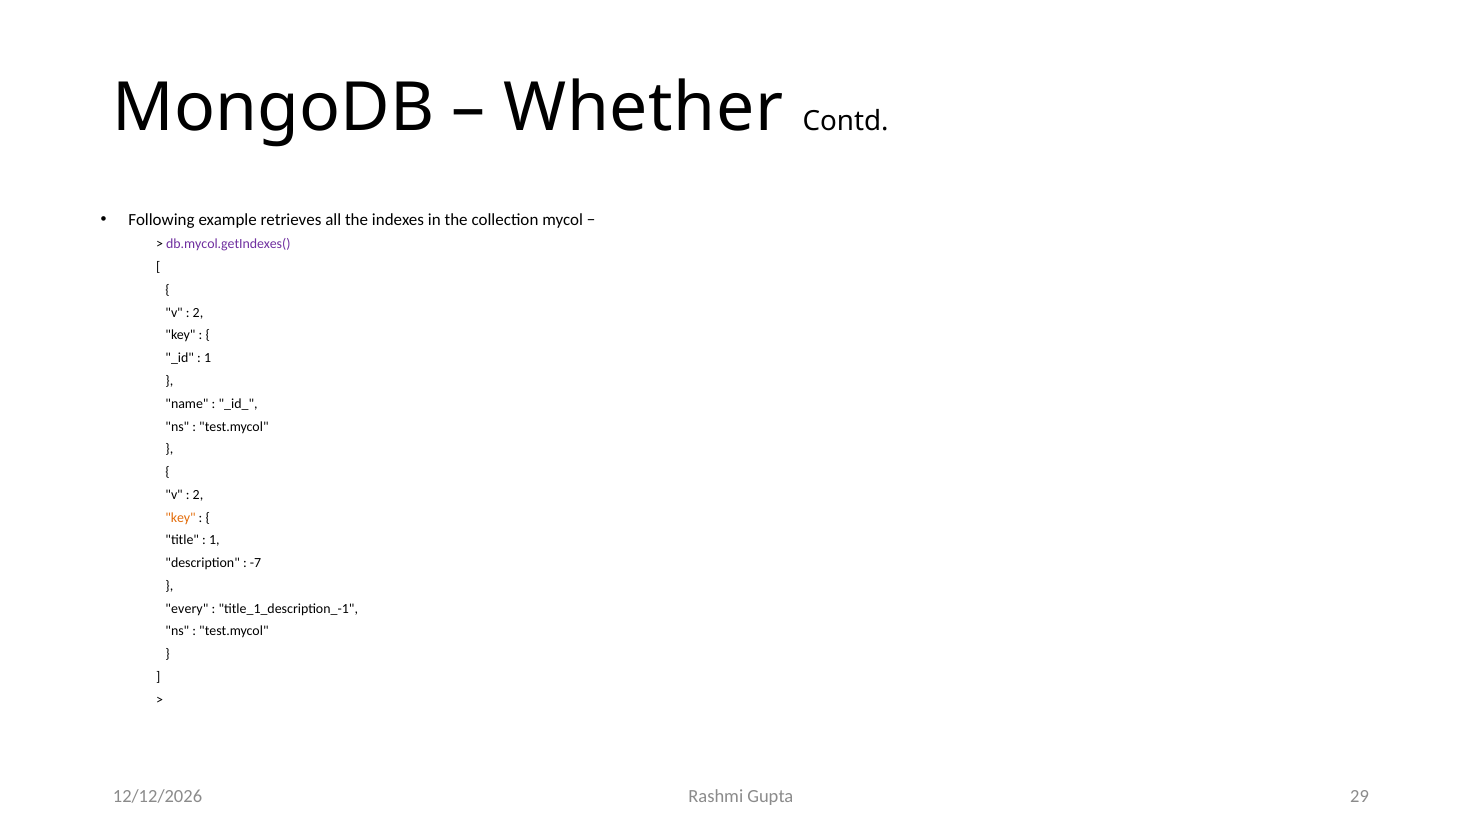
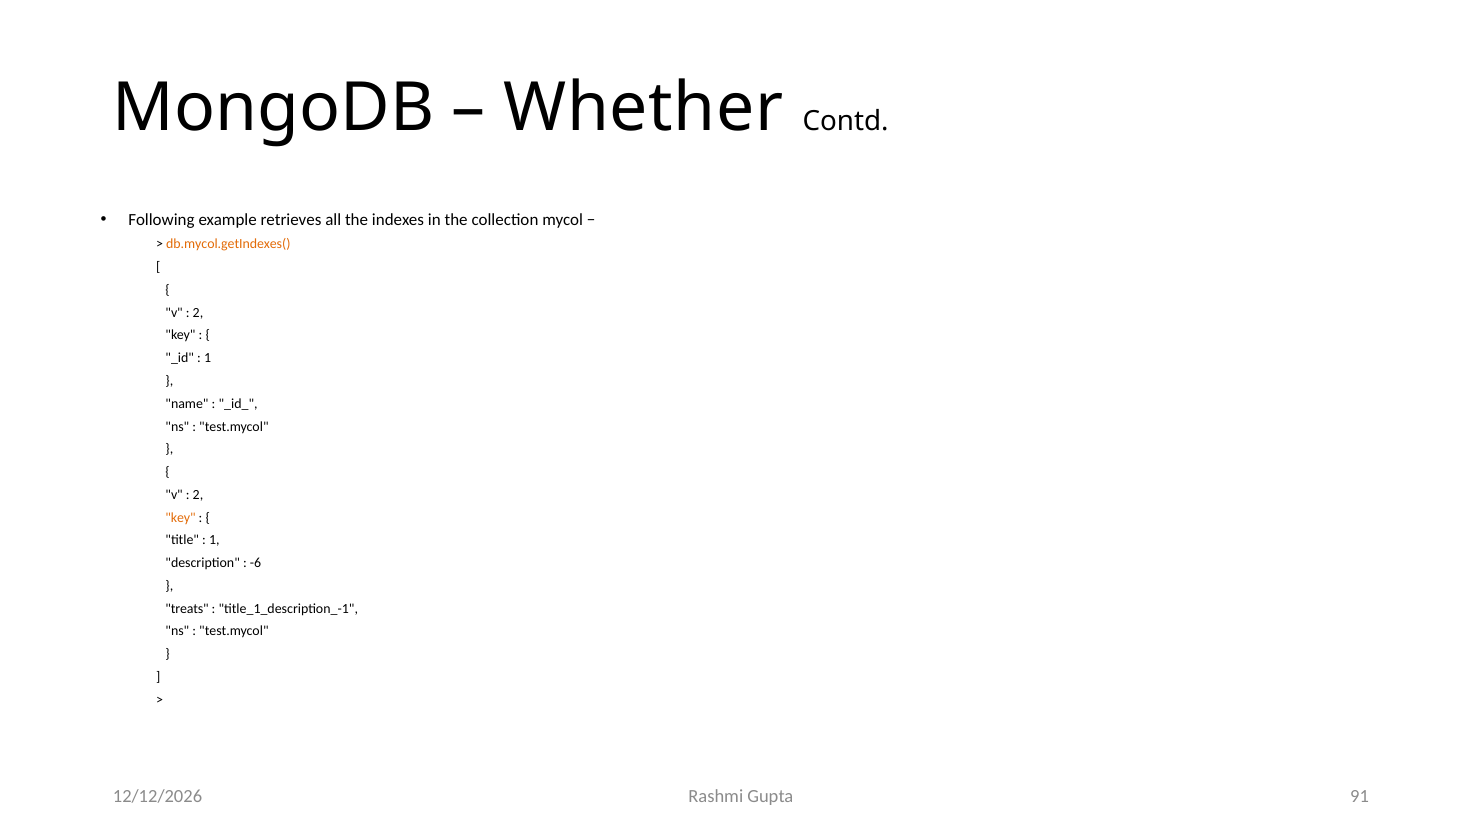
db.mycol.getIndexes( colour: purple -> orange
-7: -7 -> -6
every: every -> treats
29: 29 -> 91
